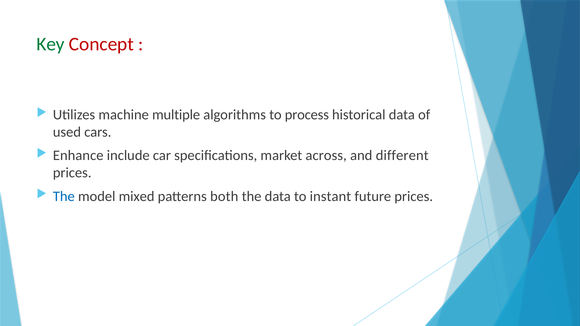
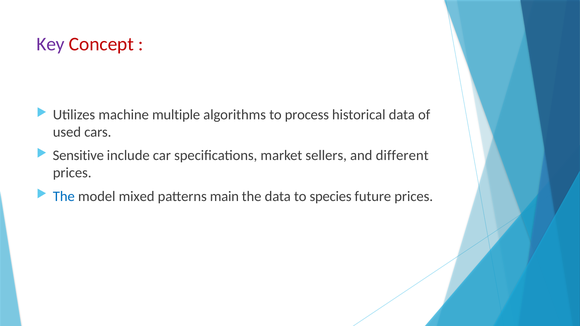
Key colour: green -> purple
Enhance: Enhance -> Sensitive
across: across -> sellers
both: both -> main
instant: instant -> species
